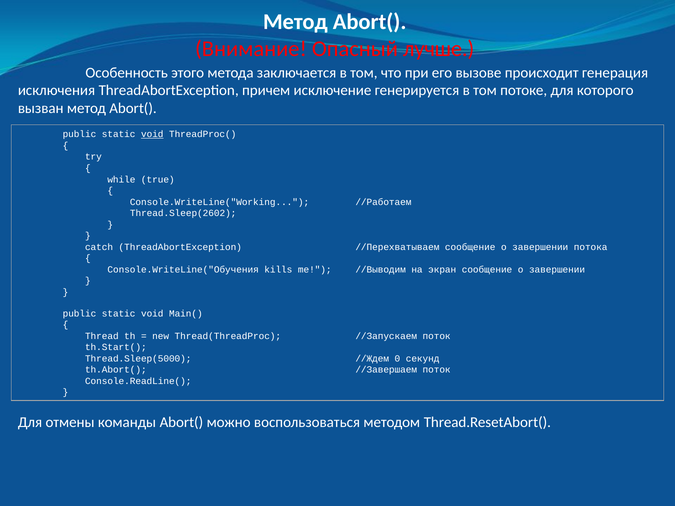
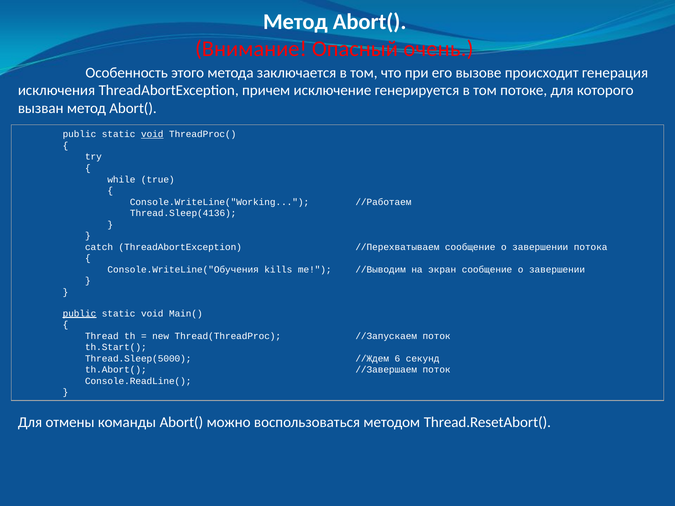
лучше: лучше -> очень
Thread.Sleep(2602: Thread.Sleep(2602 -> Thread.Sleep(4136
public at (79, 314) underline: none -> present
0: 0 -> 6
